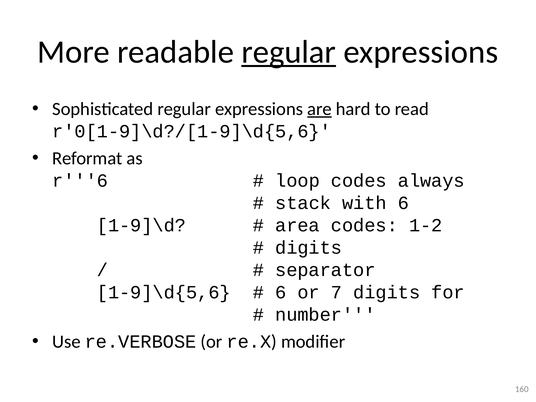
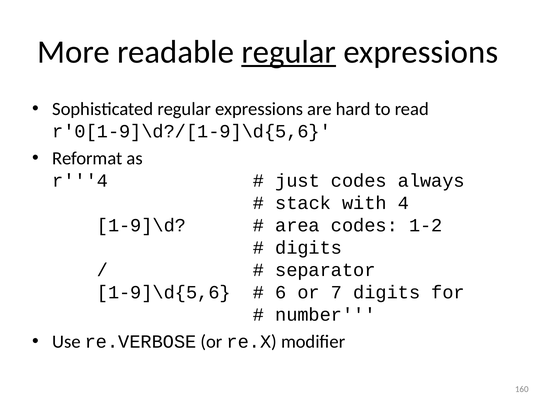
are underline: present -> none
r'''6: r'''6 -> r'''4
loop: loop -> just
with 6: 6 -> 4
